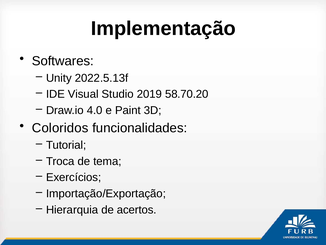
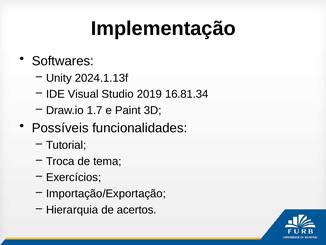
2022.5.13f: 2022.5.13f -> 2024.1.13f
58.70.20: 58.70.20 -> 16.81.34
4.0: 4.0 -> 1.7
Coloridos: Coloridos -> Possíveis
